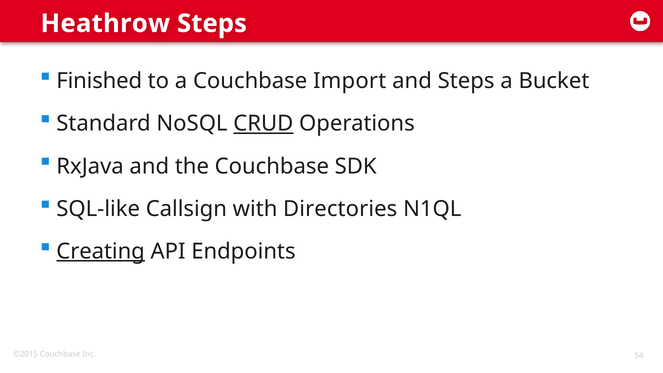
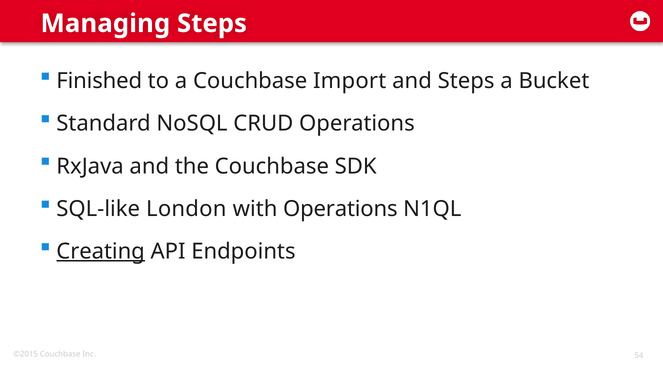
Heathrow: Heathrow -> Managing
CRUD underline: present -> none
Callsign: Callsign -> London
with Directories: Directories -> Operations
